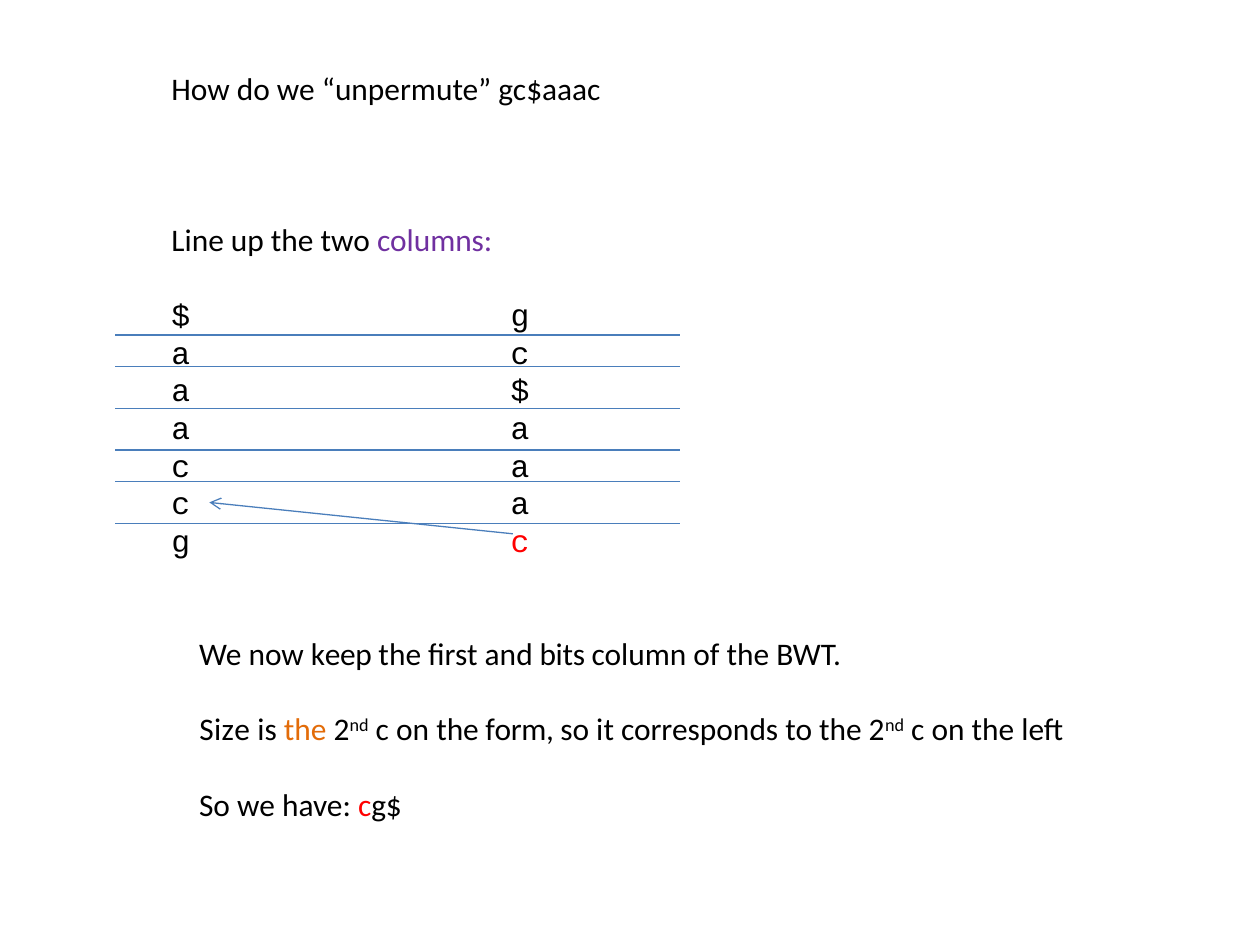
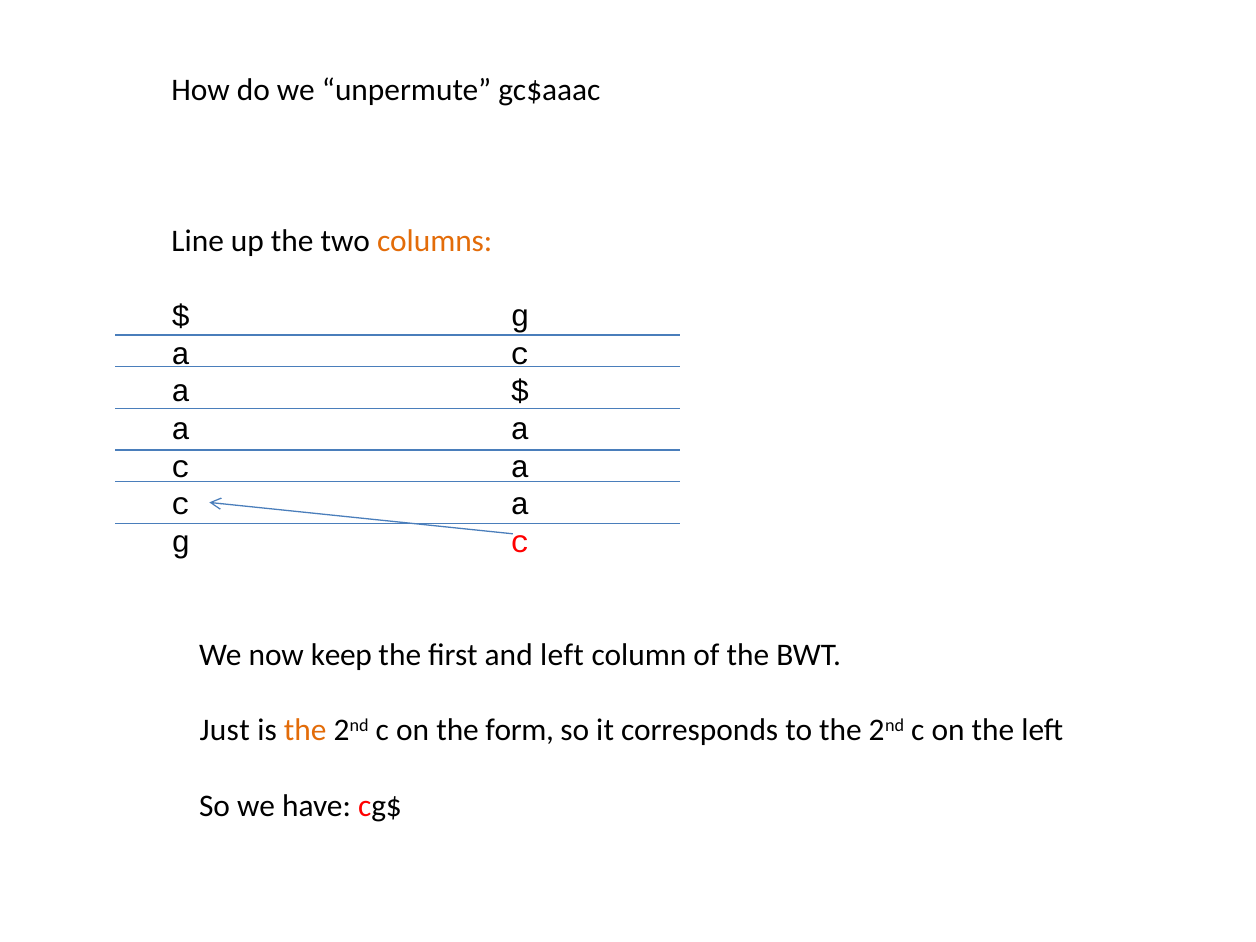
columns colour: purple -> orange
and bits: bits -> left
Size: Size -> Just
